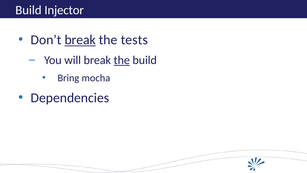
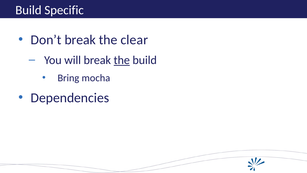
Injector: Injector -> Specific
break at (80, 40) underline: present -> none
tests: tests -> clear
